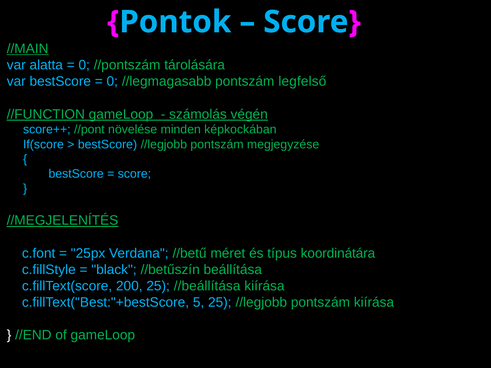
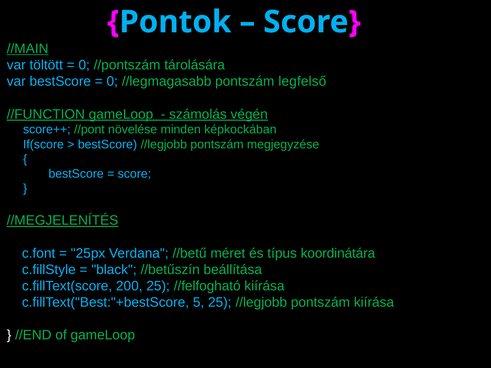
alatta: alatta -> töltött
//beállítása: //beállítása -> //felfogható
